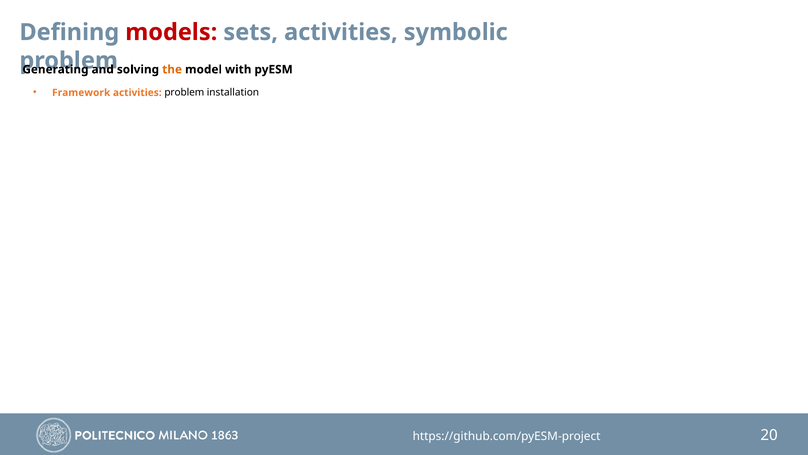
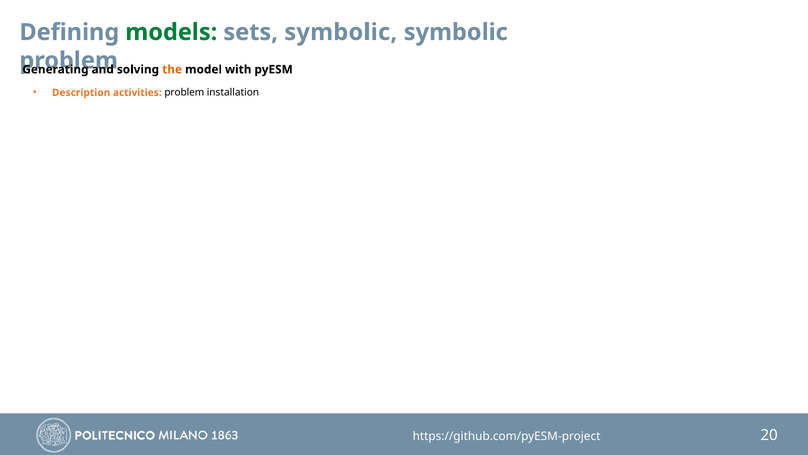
models colour: red -> green
sets activities: activities -> symbolic
Framework: Framework -> Description
